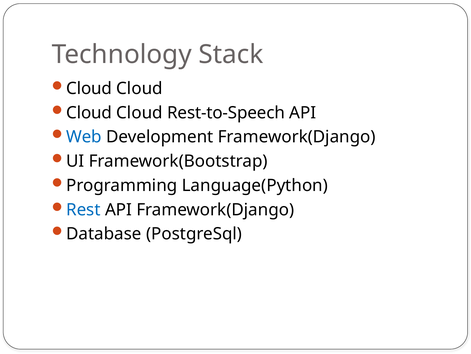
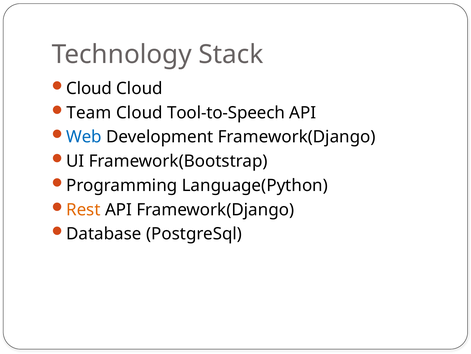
Cloud at (89, 112): Cloud -> Team
Rest-to-Speech: Rest-to-Speech -> Tool-to-Speech
Rest colour: blue -> orange
